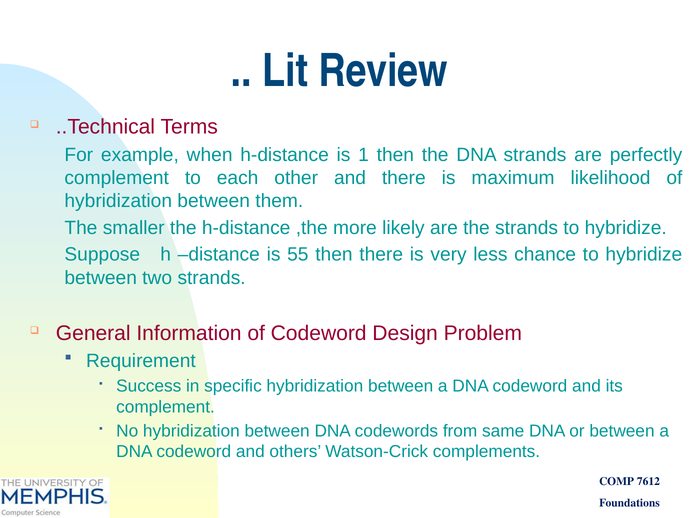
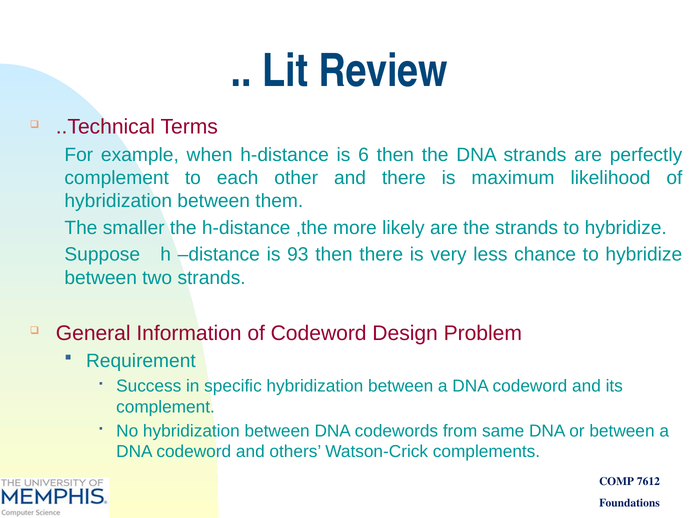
1: 1 -> 6
55: 55 -> 93
